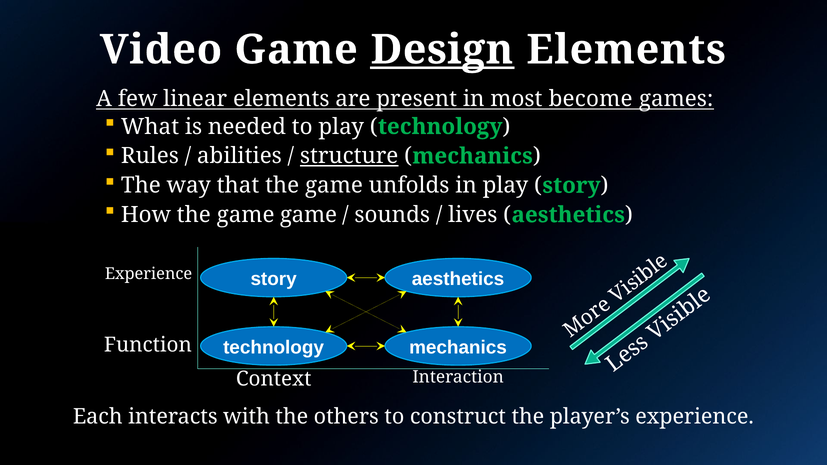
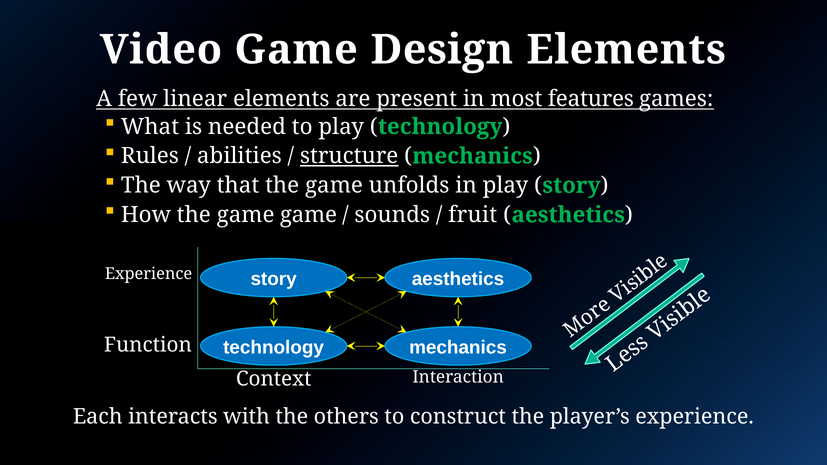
Design underline: present -> none
become: become -> features
lives: lives -> fruit
